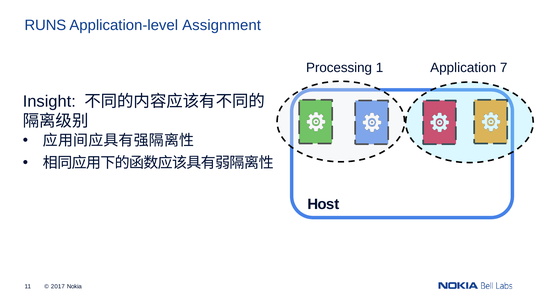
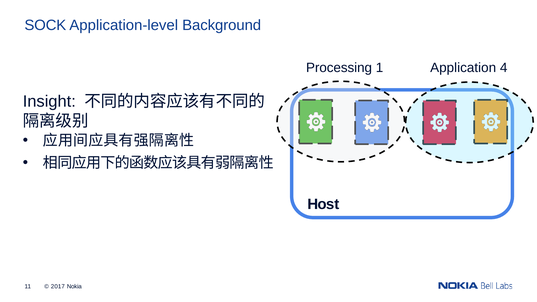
RUNS: RUNS -> SOCK
Assignment: Assignment -> Background
7: 7 -> 4
